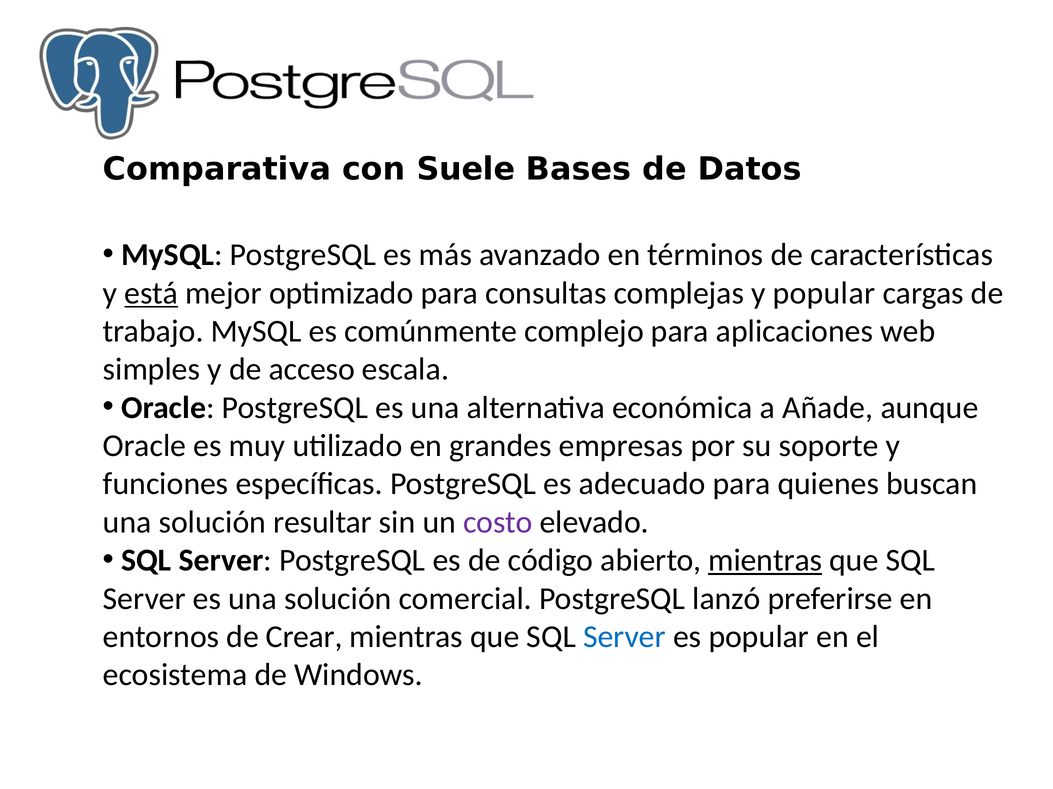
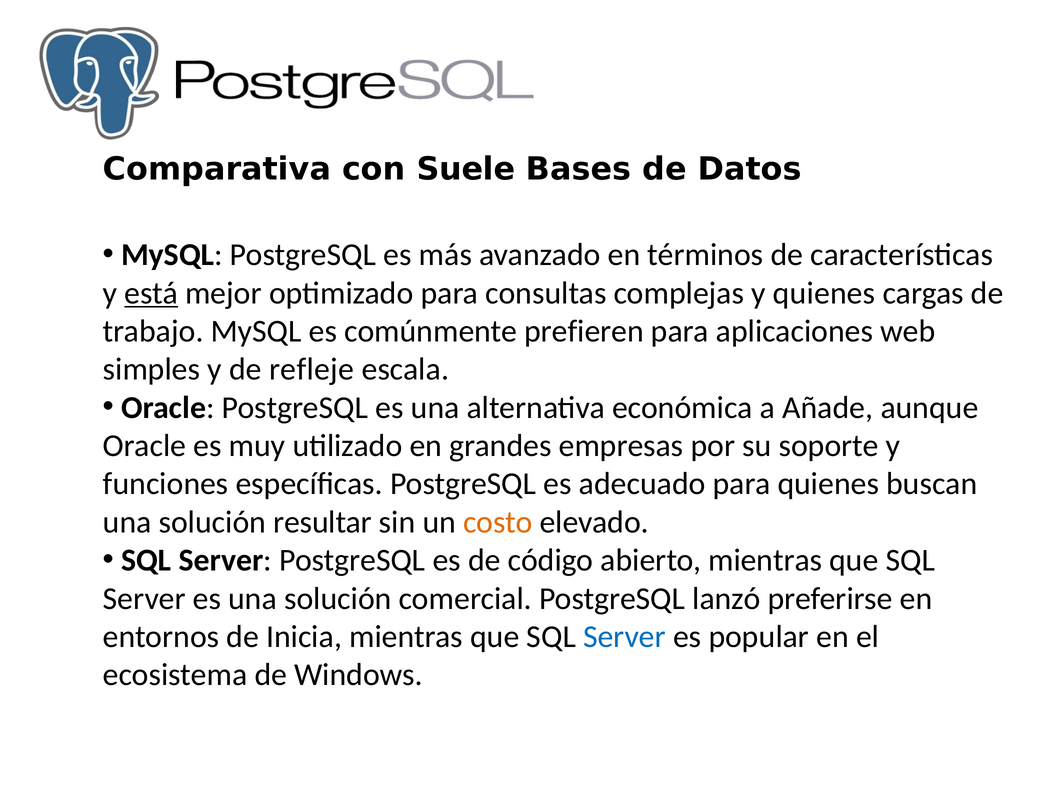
y popular: popular -> quienes
complejo: complejo -> prefieren
acceso: acceso -> refleje
costo colour: purple -> orange
mientras at (765, 560) underline: present -> none
Crear: Crear -> Inicia
